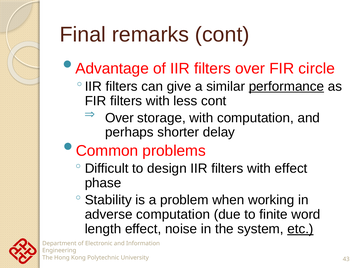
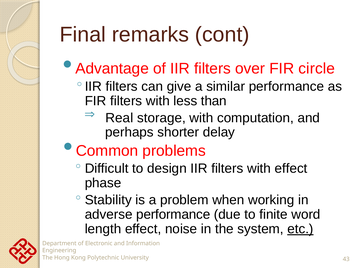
performance at (286, 87) underline: present -> none
less cont: cont -> than
Over at (119, 118): Over -> Real
adverse computation: computation -> performance
